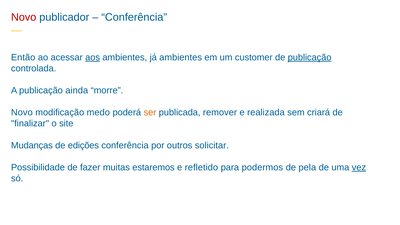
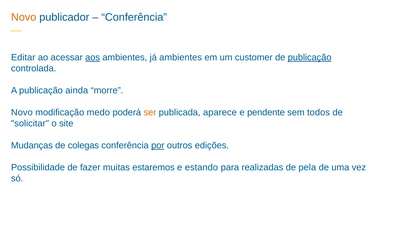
Novo at (24, 17) colour: red -> orange
Então: Então -> Editar
remover: remover -> aparece
realizada: realizada -> pendente
criará: criará -> todos
finalizar: finalizar -> solicitar
edições: edições -> colegas
por underline: none -> present
solicitar: solicitar -> edições
refletido: refletido -> estando
podermos: podermos -> realizadas
vez underline: present -> none
